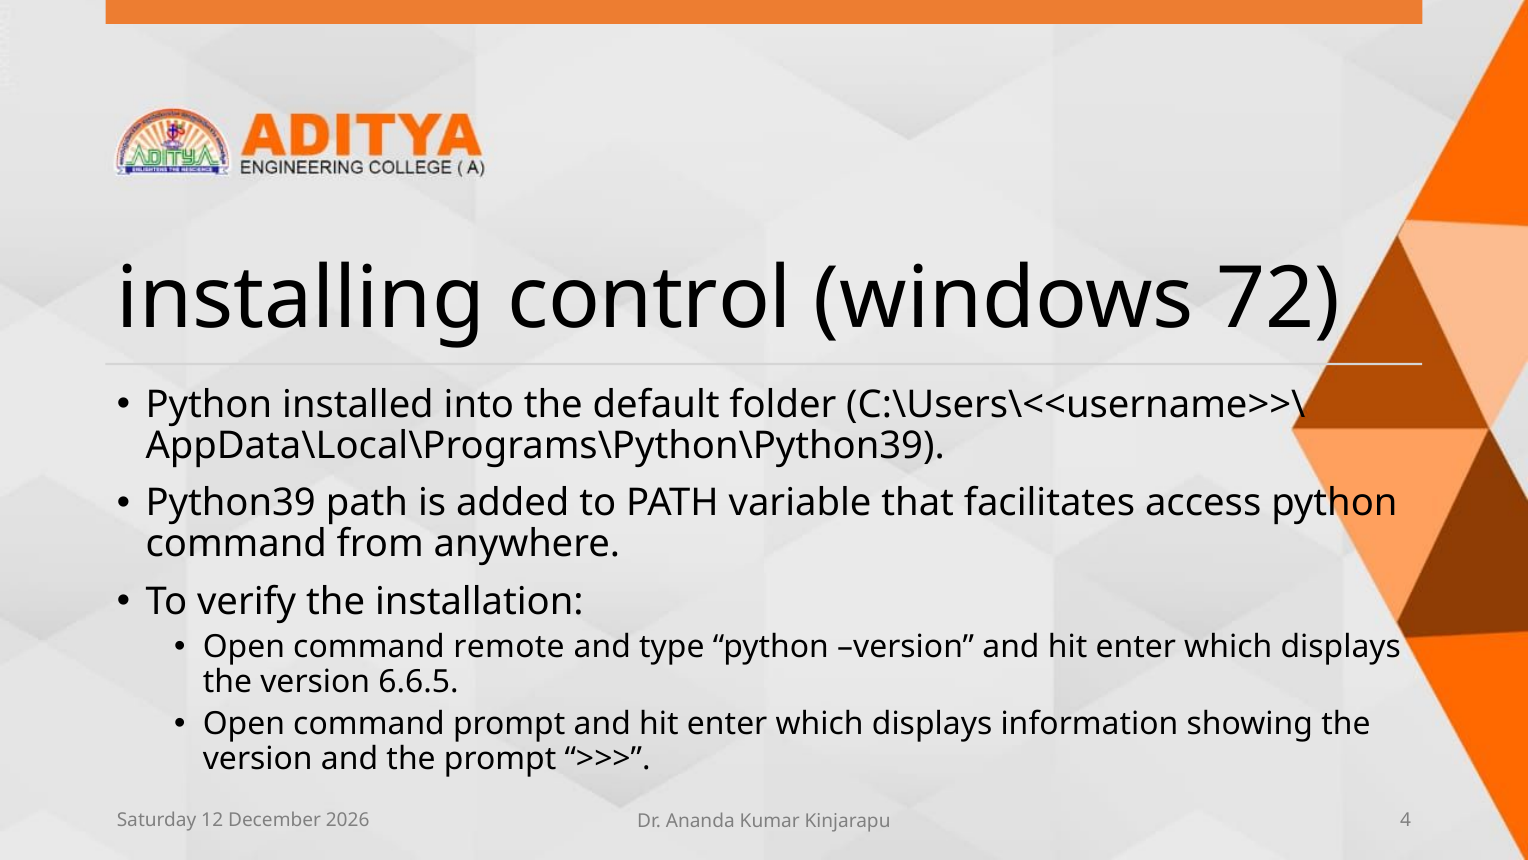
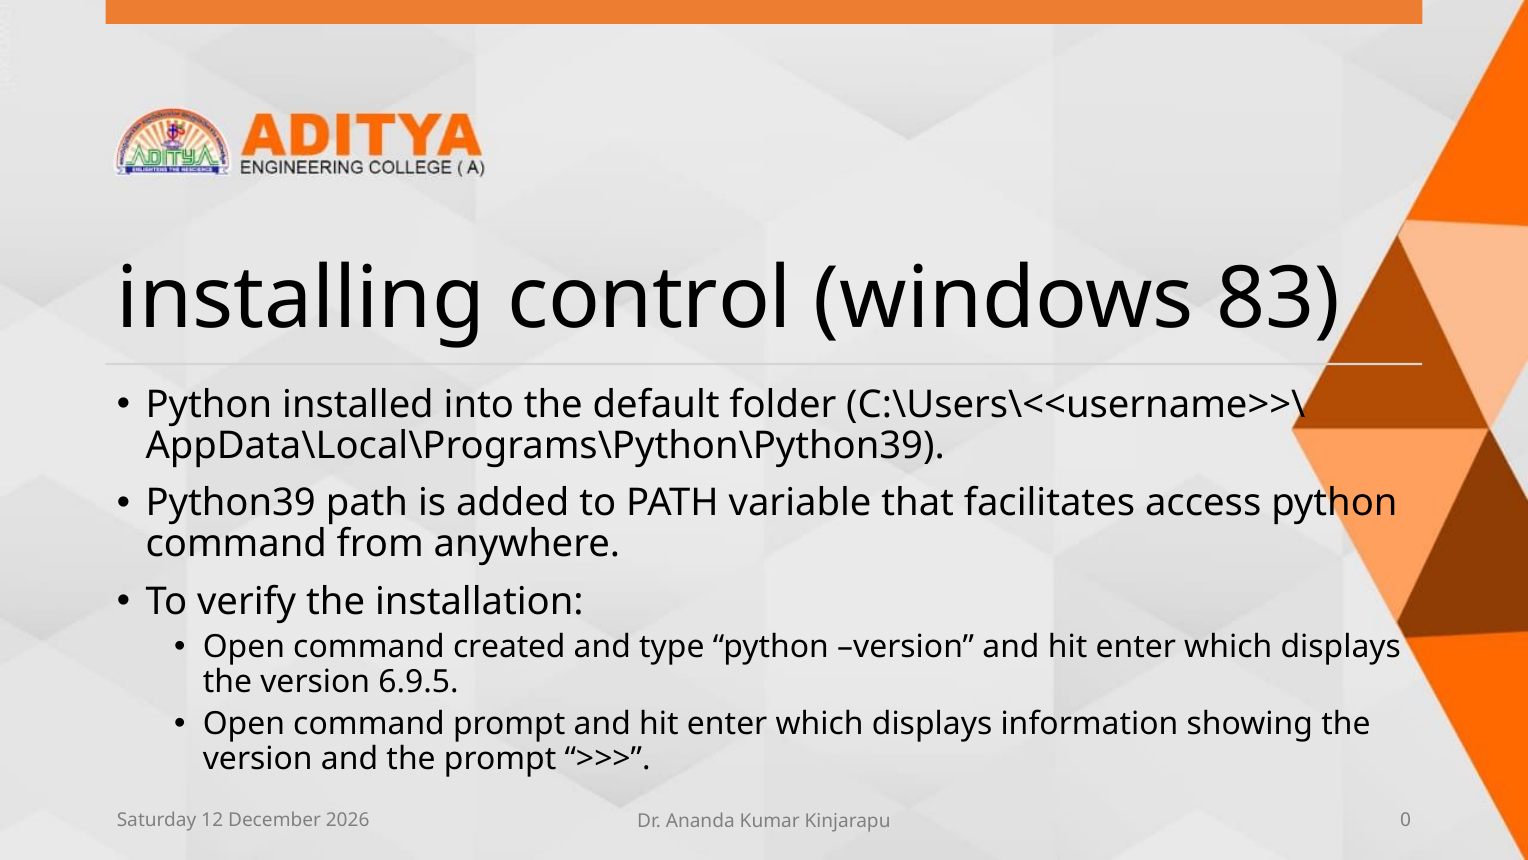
72: 72 -> 83
remote: remote -> created
6.6.5: 6.6.5 -> 6.9.5
4: 4 -> 0
